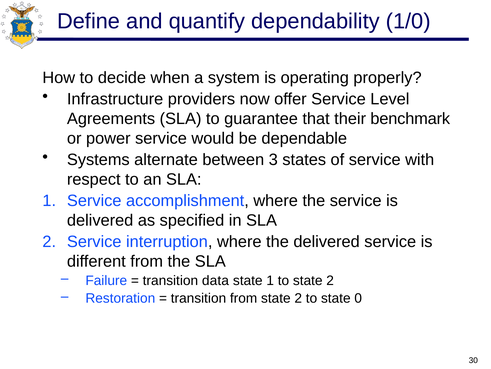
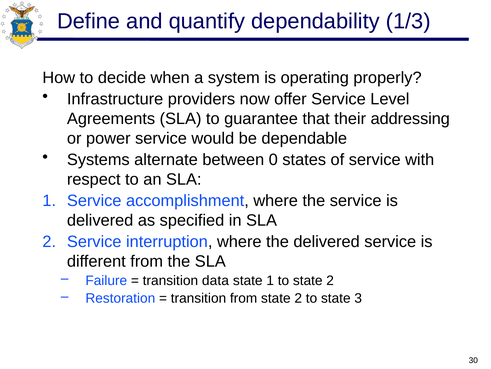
1/0: 1/0 -> 1/3
benchmark: benchmark -> addressing
3: 3 -> 0
0: 0 -> 3
